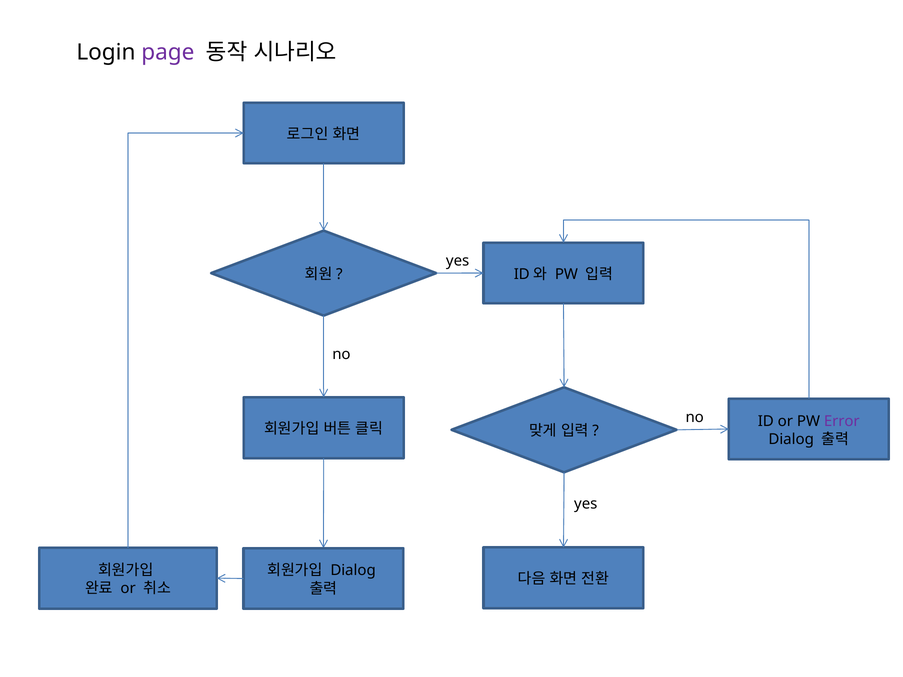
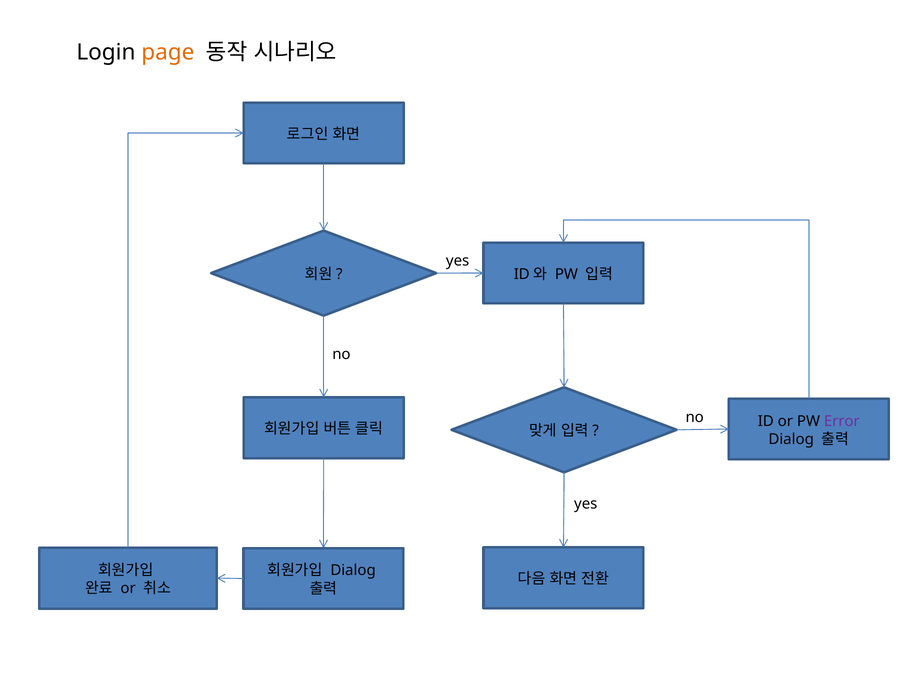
page colour: purple -> orange
